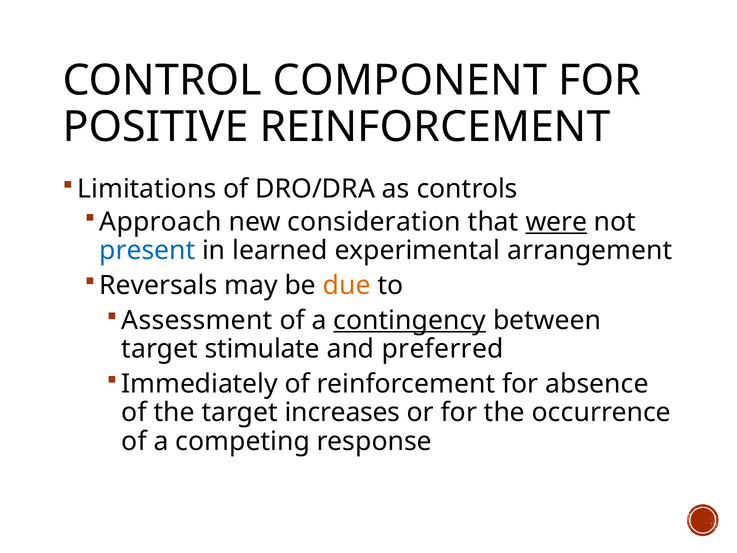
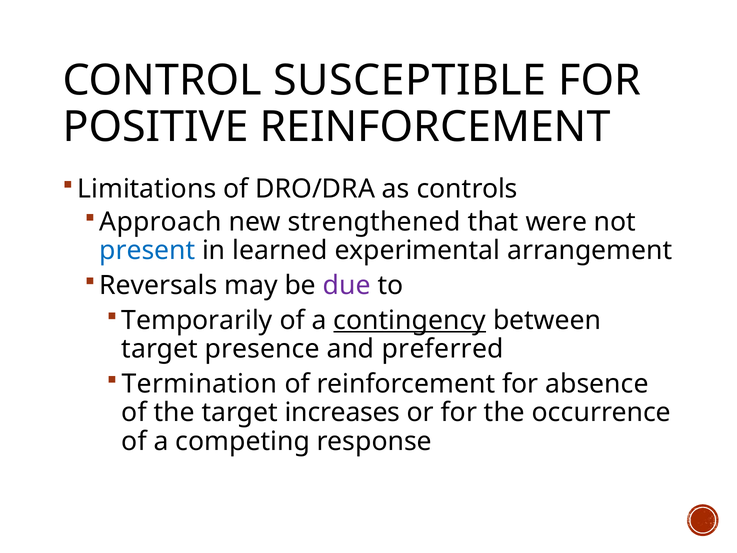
COMPONENT: COMPONENT -> SUSCEPTIBLE
consideration: consideration -> strengthened
were underline: present -> none
due colour: orange -> purple
Assessment: Assessment -> Temporarily
stimulate: stimulate -> presence
Immediately: Immediately -> Termination
